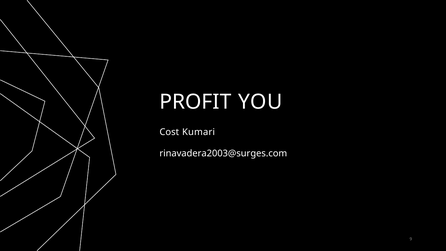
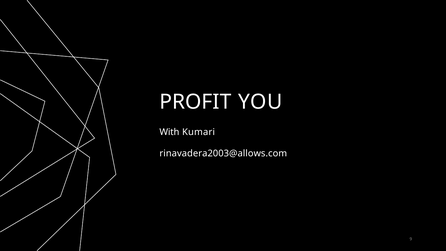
Cost: Cost -> With
rinavadera2003@surges.com: rinavadera2003@surges.com -> rinavadera2003@allows.com
